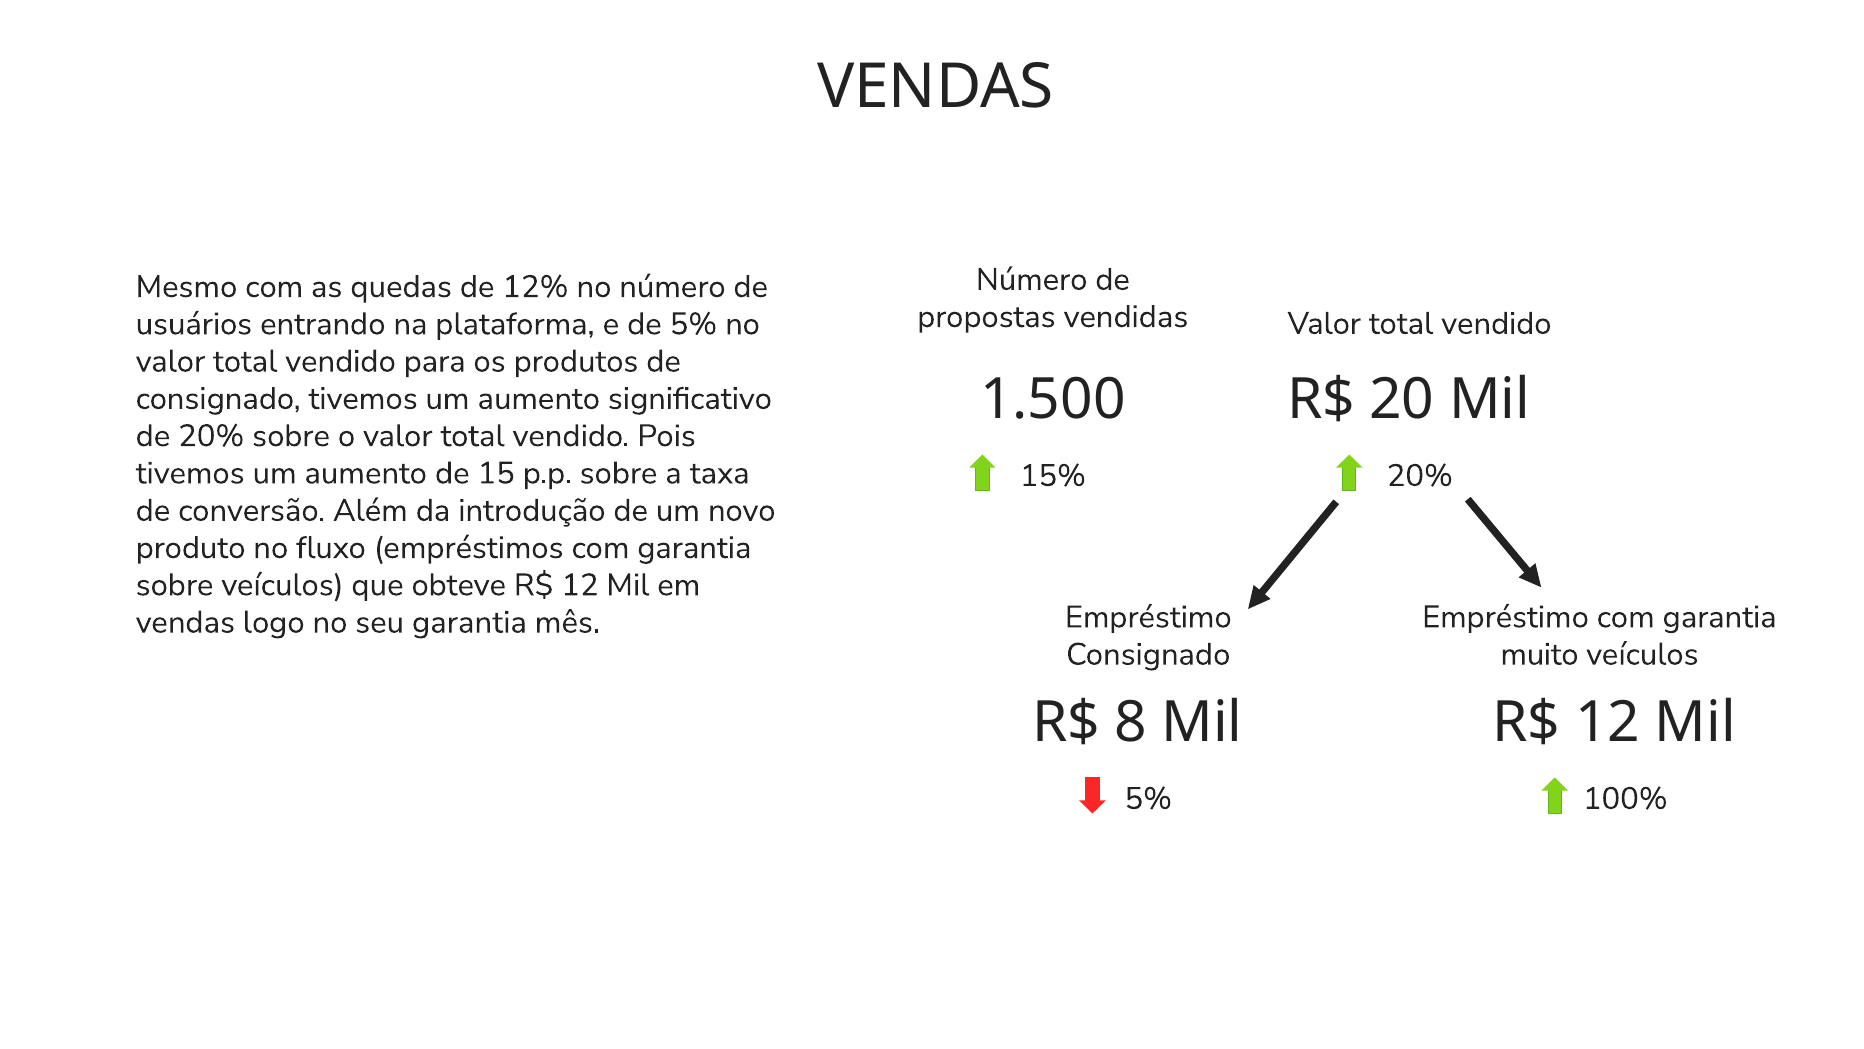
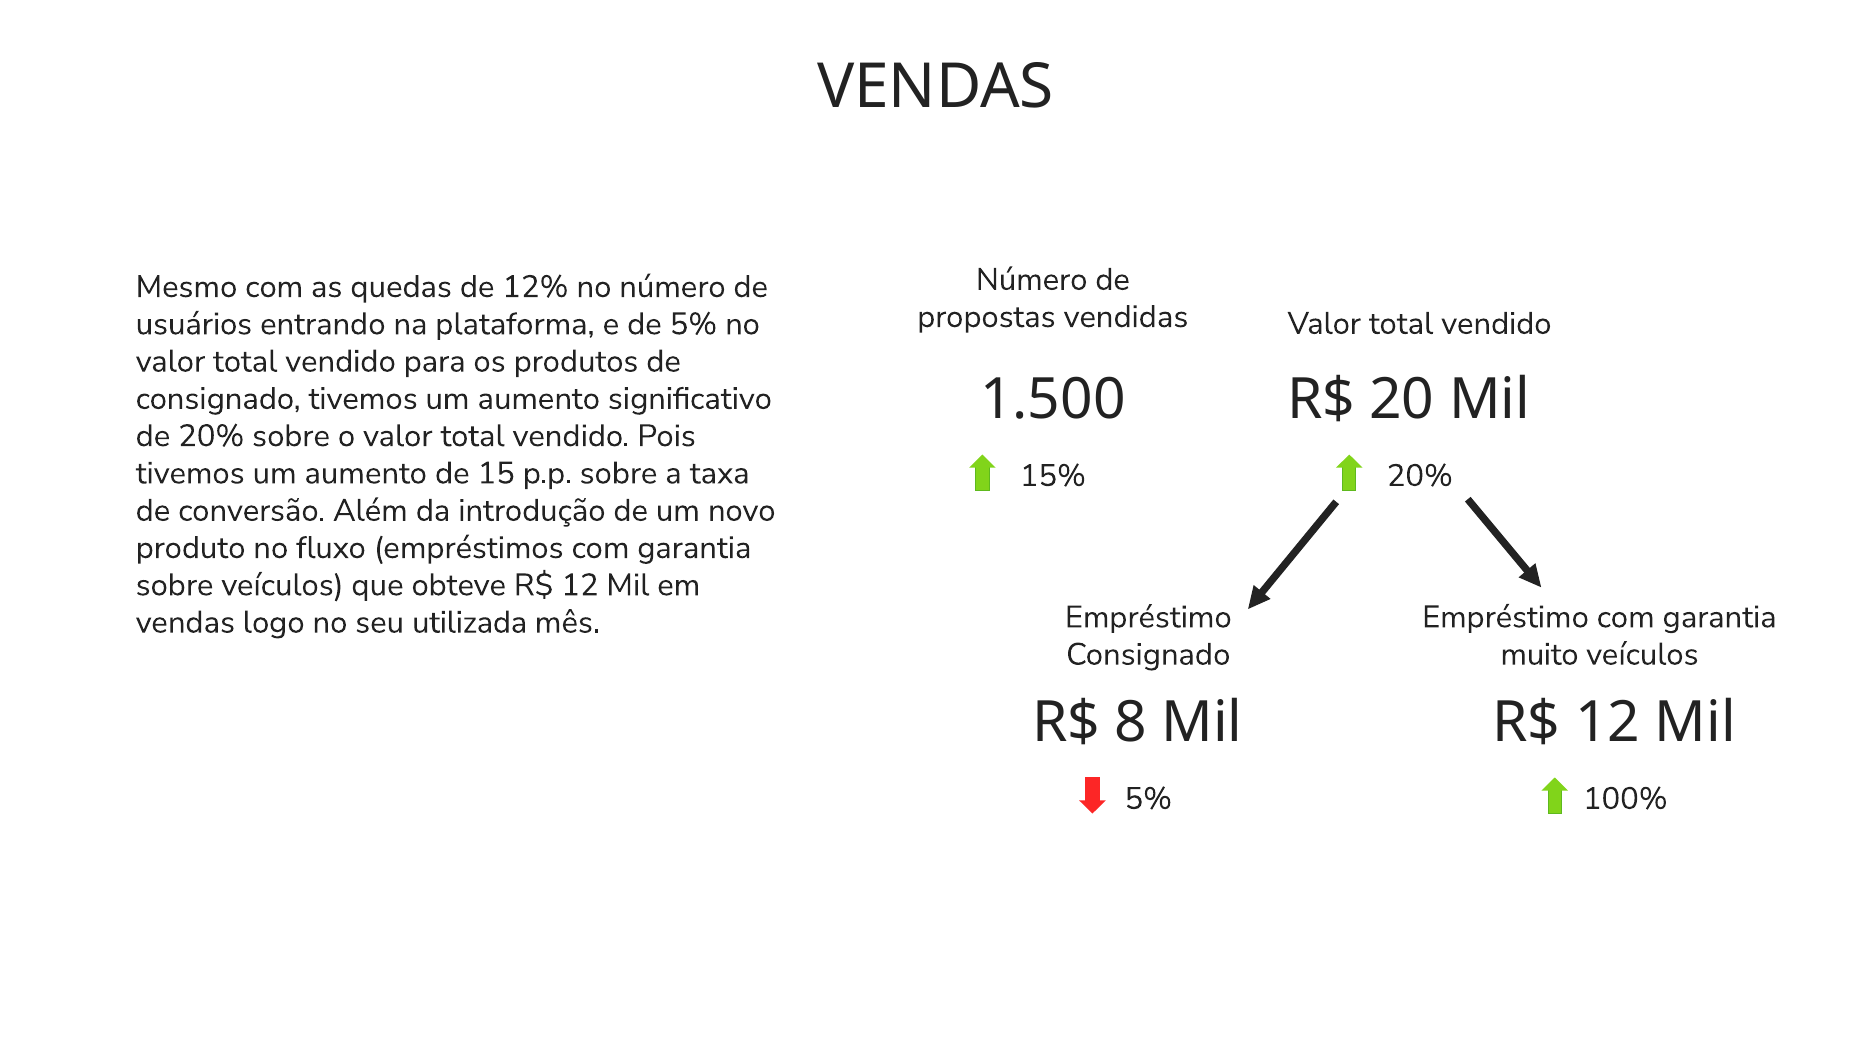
seu garantia: garantia -> utilizada
